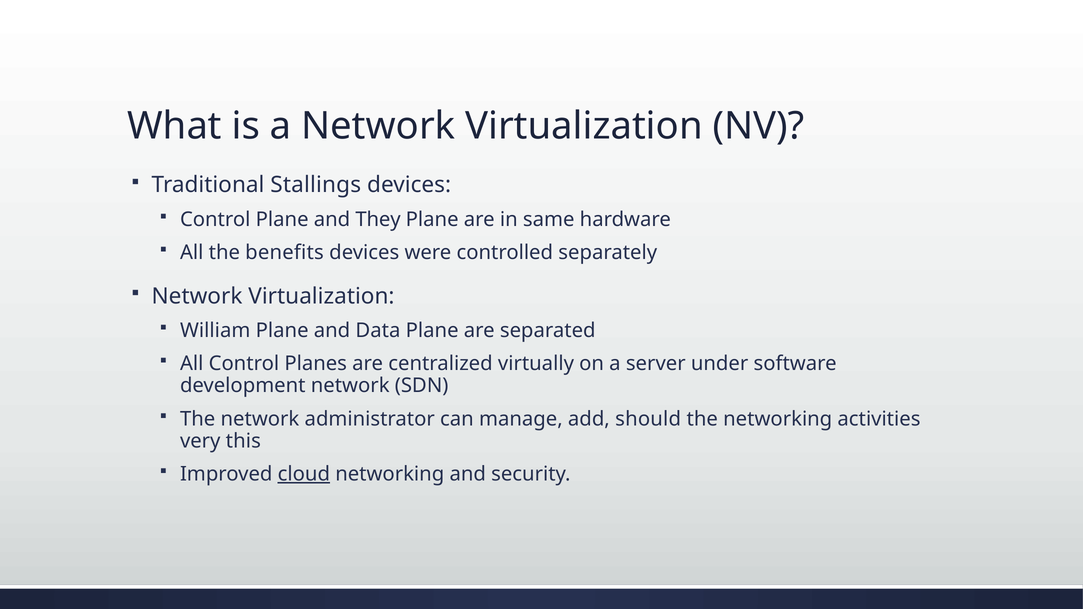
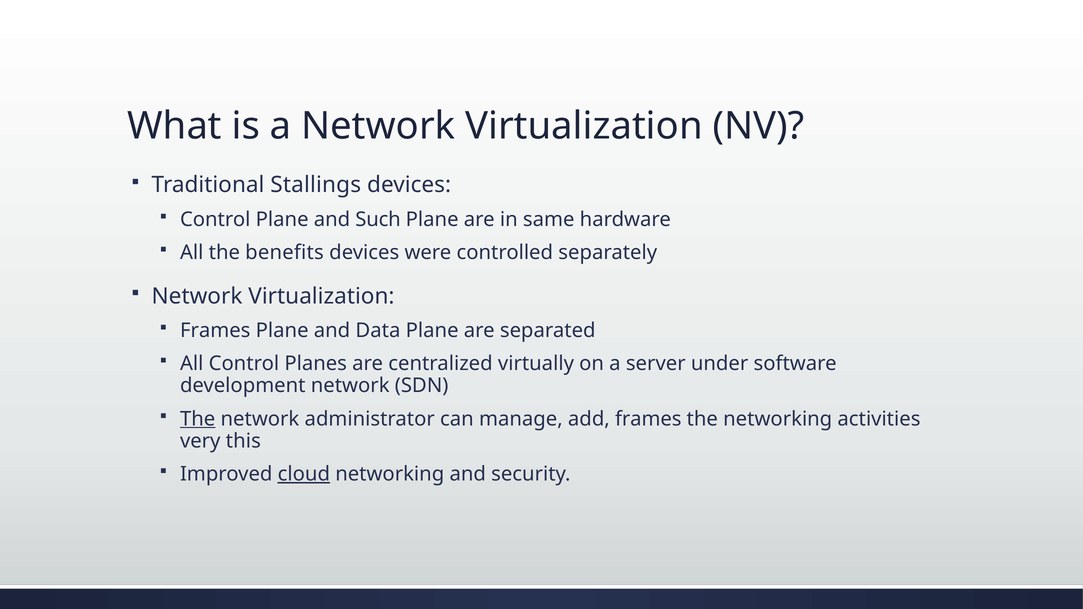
They: They -> Such
William at (215, 331): William -> Frames
The at (198, 419) underline: none -> present
add should: should -> frames
